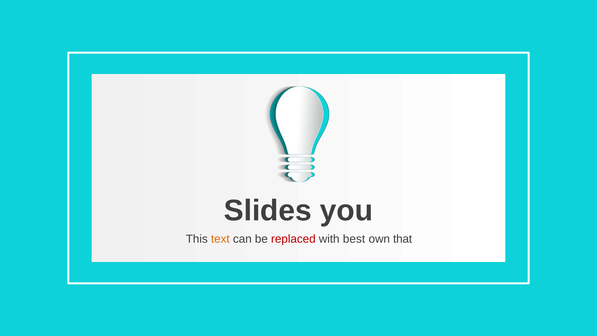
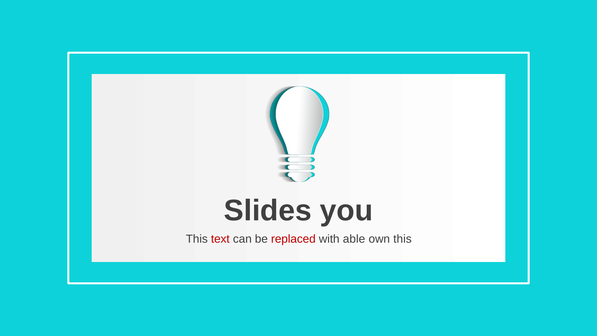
text colour: orange -> red
best: best -> able
own that: that -> this
